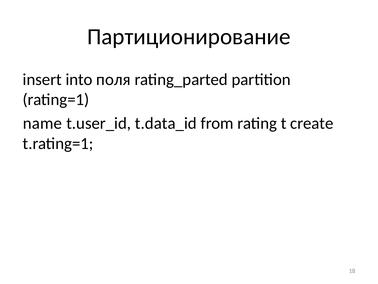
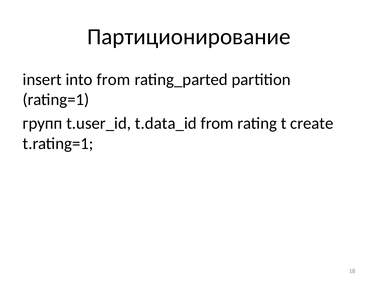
into поля: поля -> from
name: name -> групп
